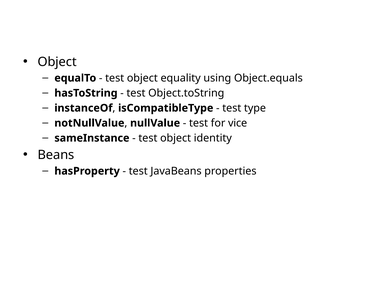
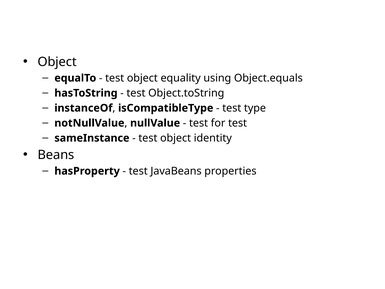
for vice: vice -> test
